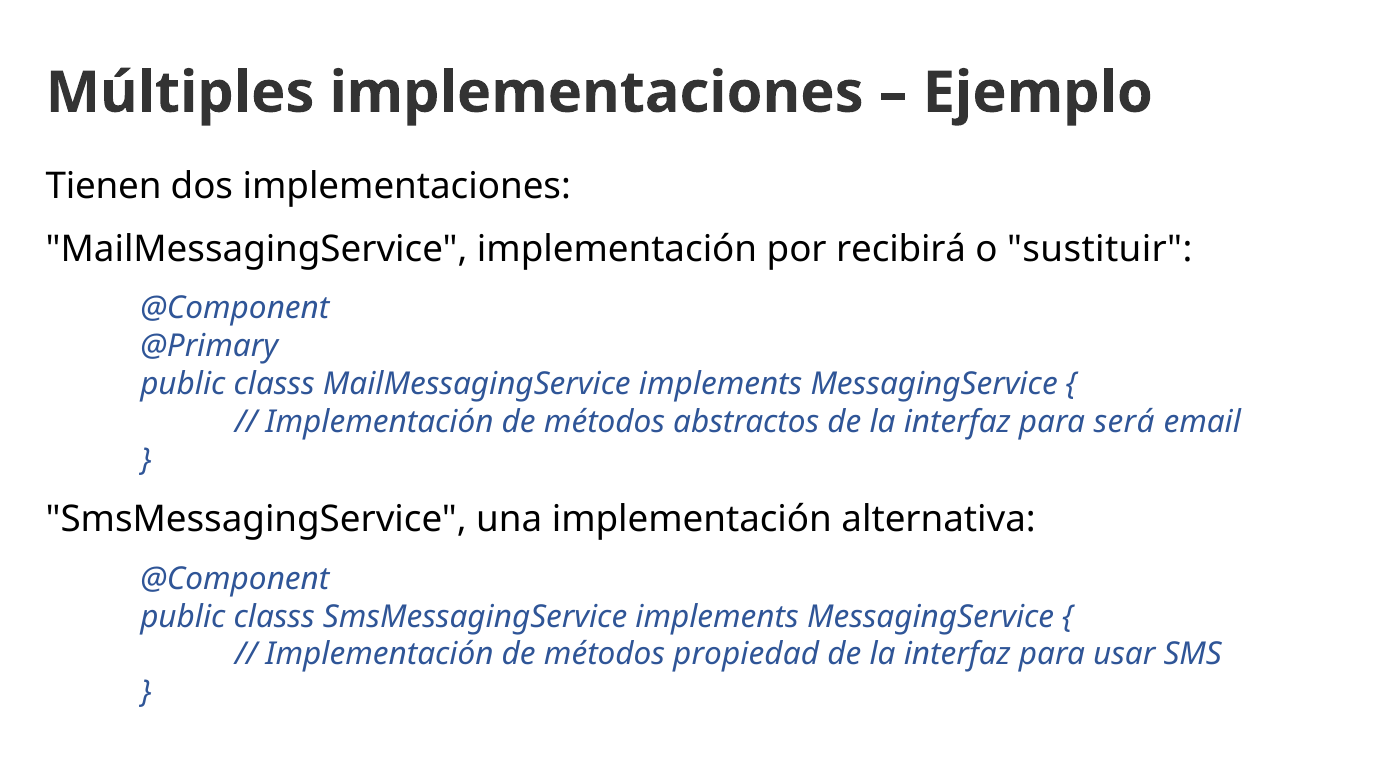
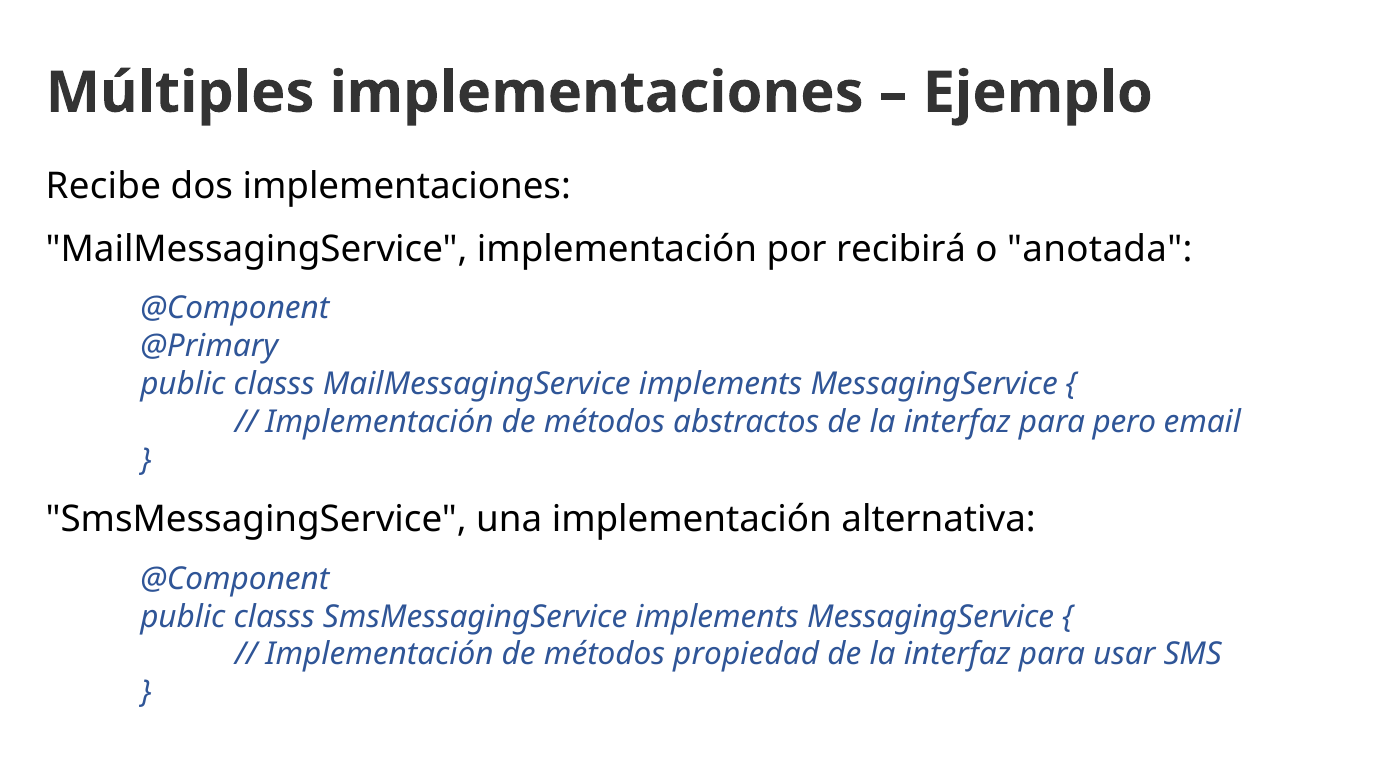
Tienen: Tienen -> Recibe
sustituir: sustituir -> anotada
será: será -> pero
